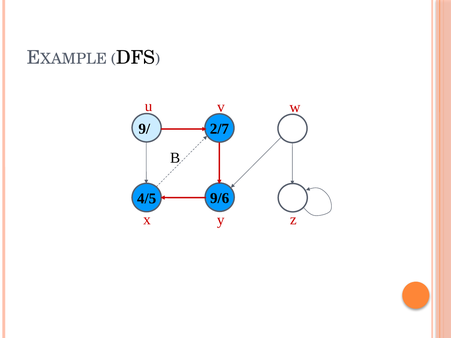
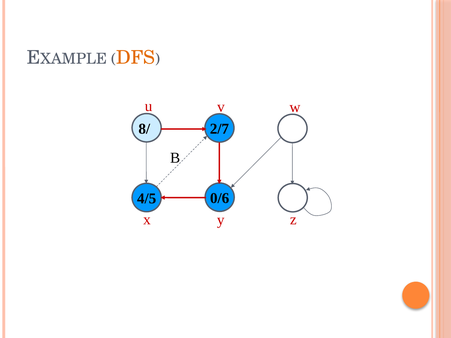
DFS colour: black -> orange
9/: 9/ -> 8/
9/6: 9/6 -> 0/6
